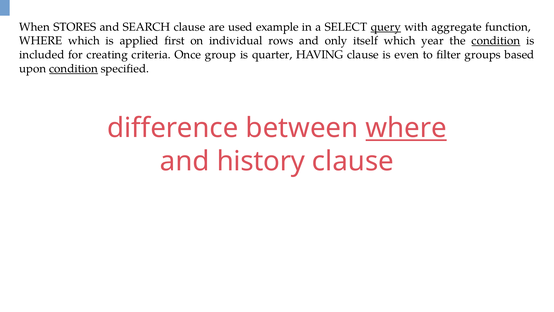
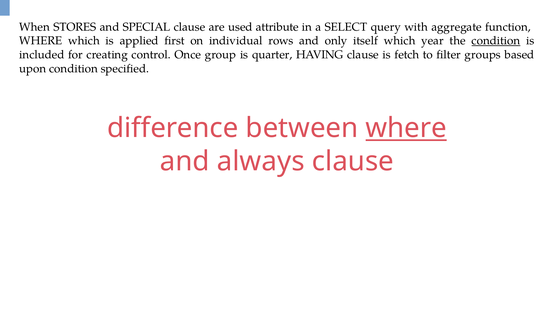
SEARCH: SEARCH -> SPECIAL
example: example -> attribute
query underline: present -> none
criteria: criteria -> control
even: even -> fetch
condition at (74, 68) underline: present -> none
history: history -> always
